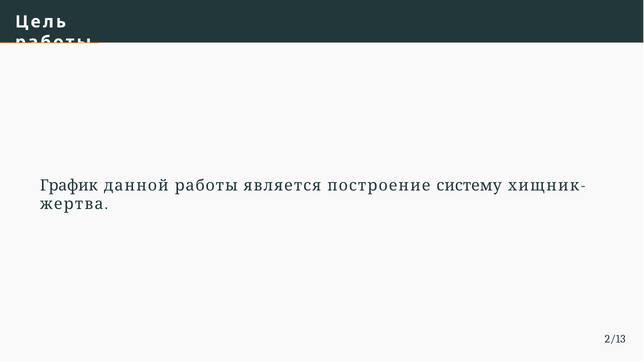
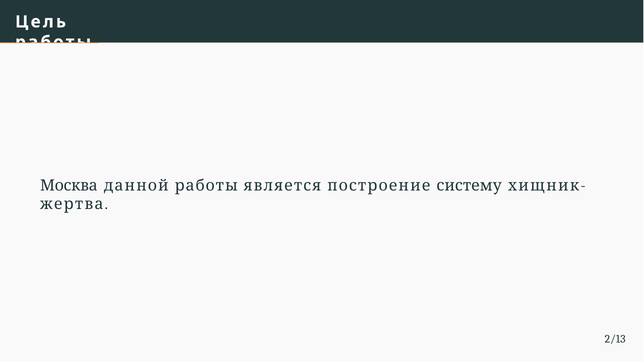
График: График -> Москва
